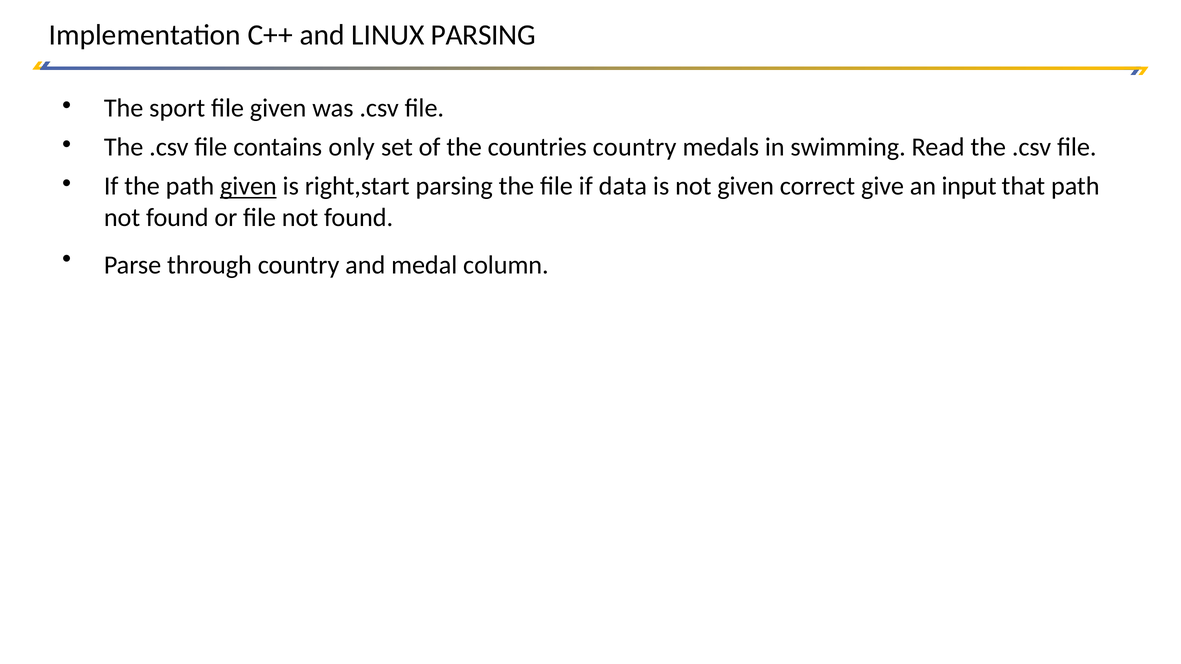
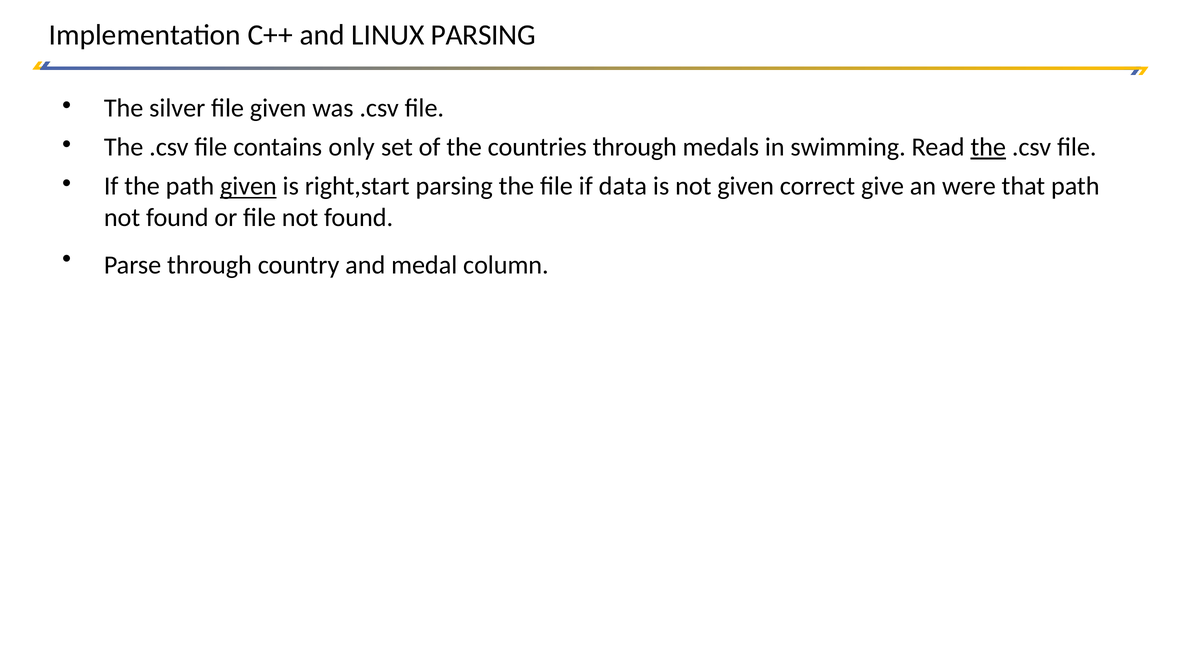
sport: sport -> silver
countries country: country -> through
the at (988, 147) underline: none -> present
input: input -> were
